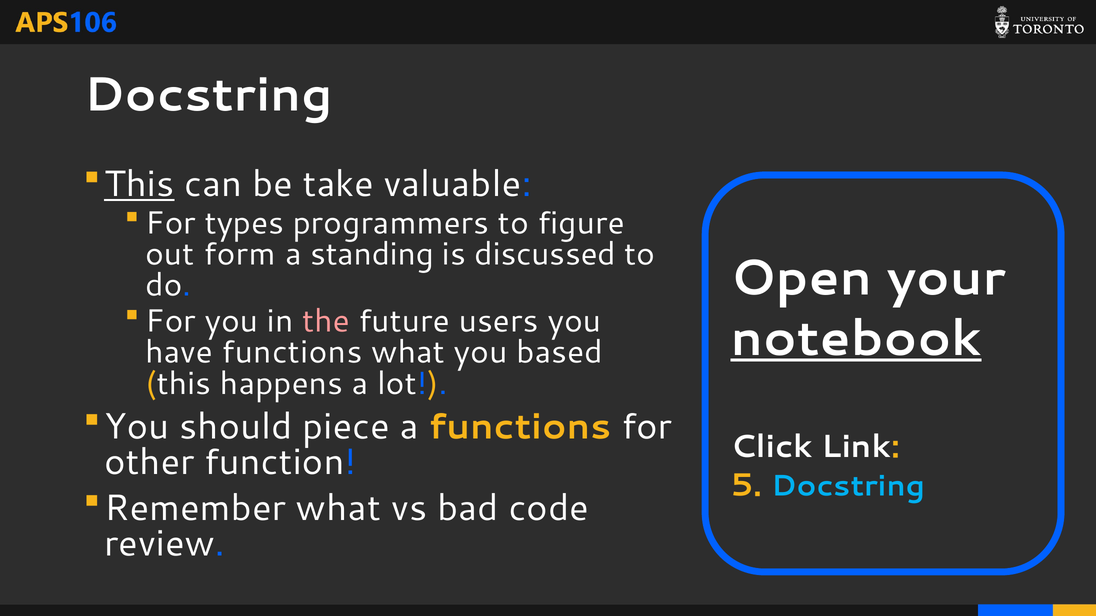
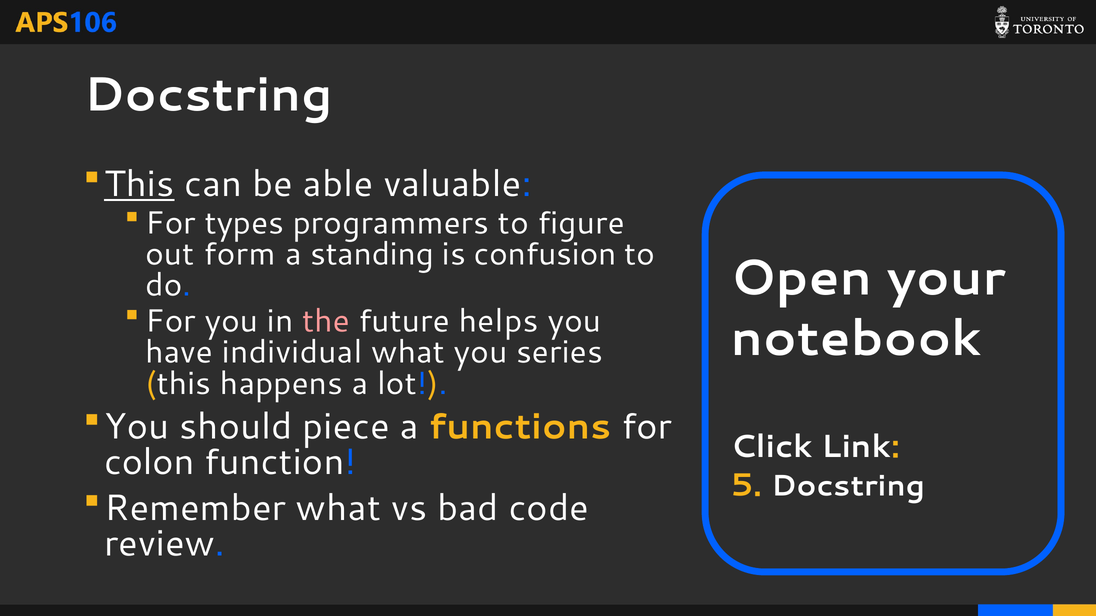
take: take -> able
discussed: discussed -> confusion
users: users -> helps
notebook underline: present -> none
have functions: functions -> individual
based: based -> series
other: other -> colon
Docstring at (848, 486) colour: light blue -> white
